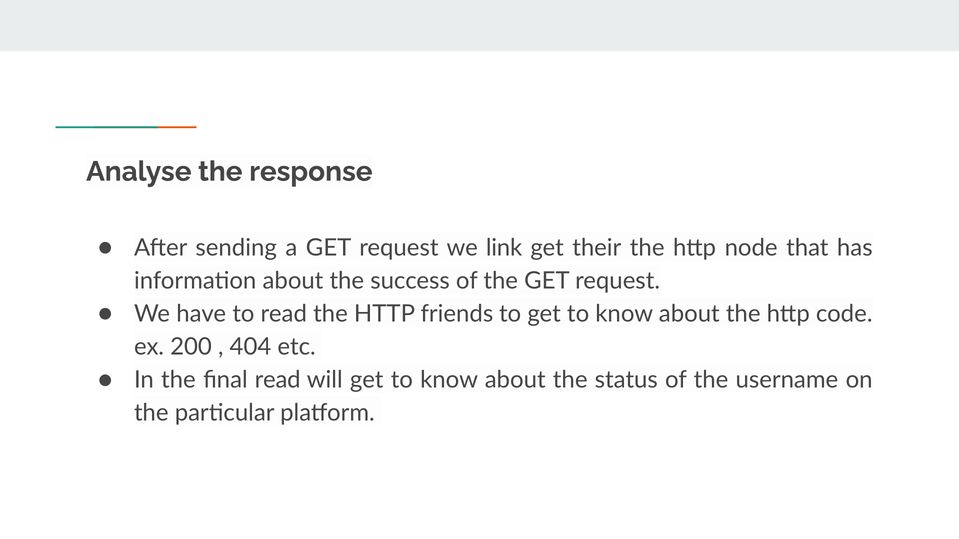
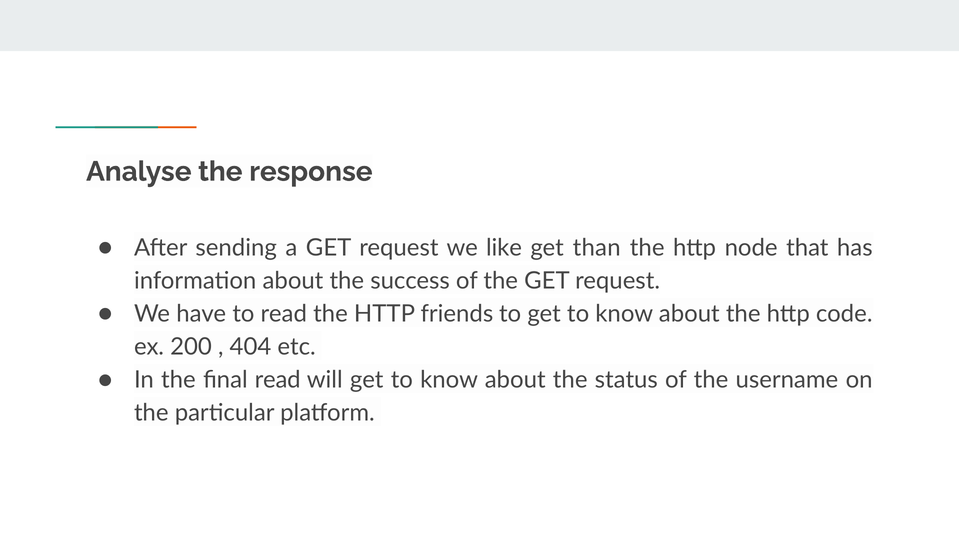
link: link -> like
their: their -> than
